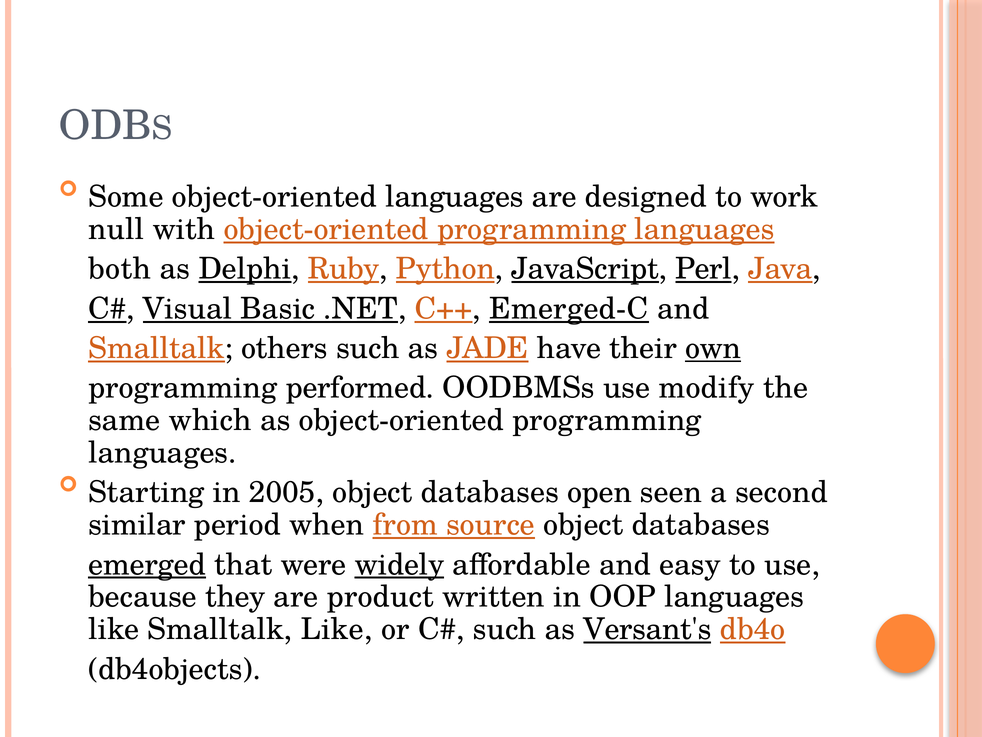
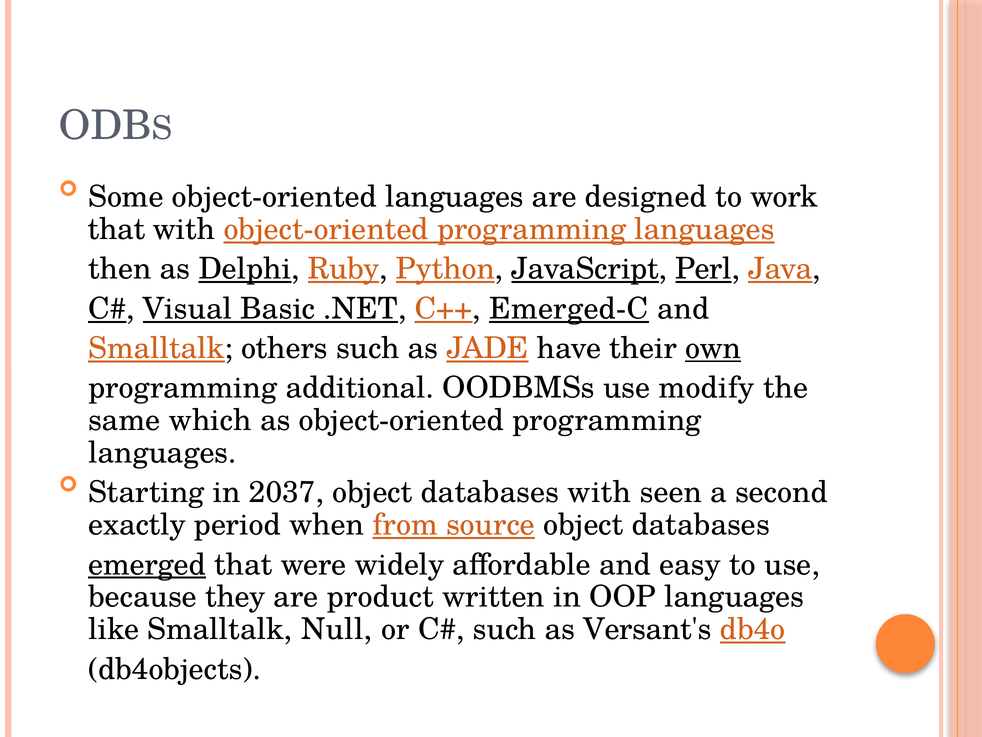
null at (116, 229): null -> that
both: both -> then
performed: performed -> additional
2005: 2005 -> 2037
databases open: open -> with
similar: similar -> exactly
widely underline: present -> none
Smalltalk Like: Like -> Null
Versant's underline: present -> none
